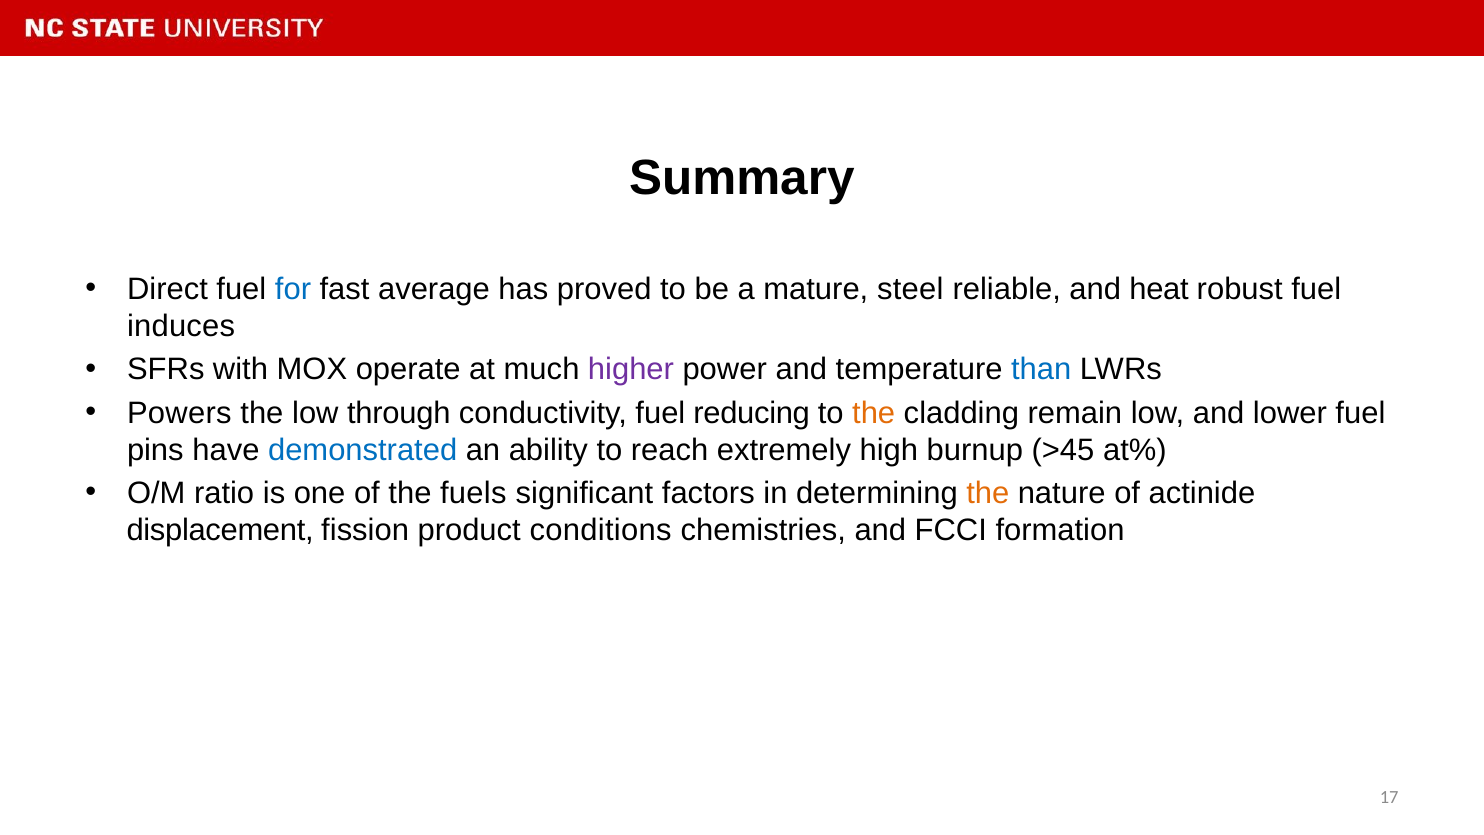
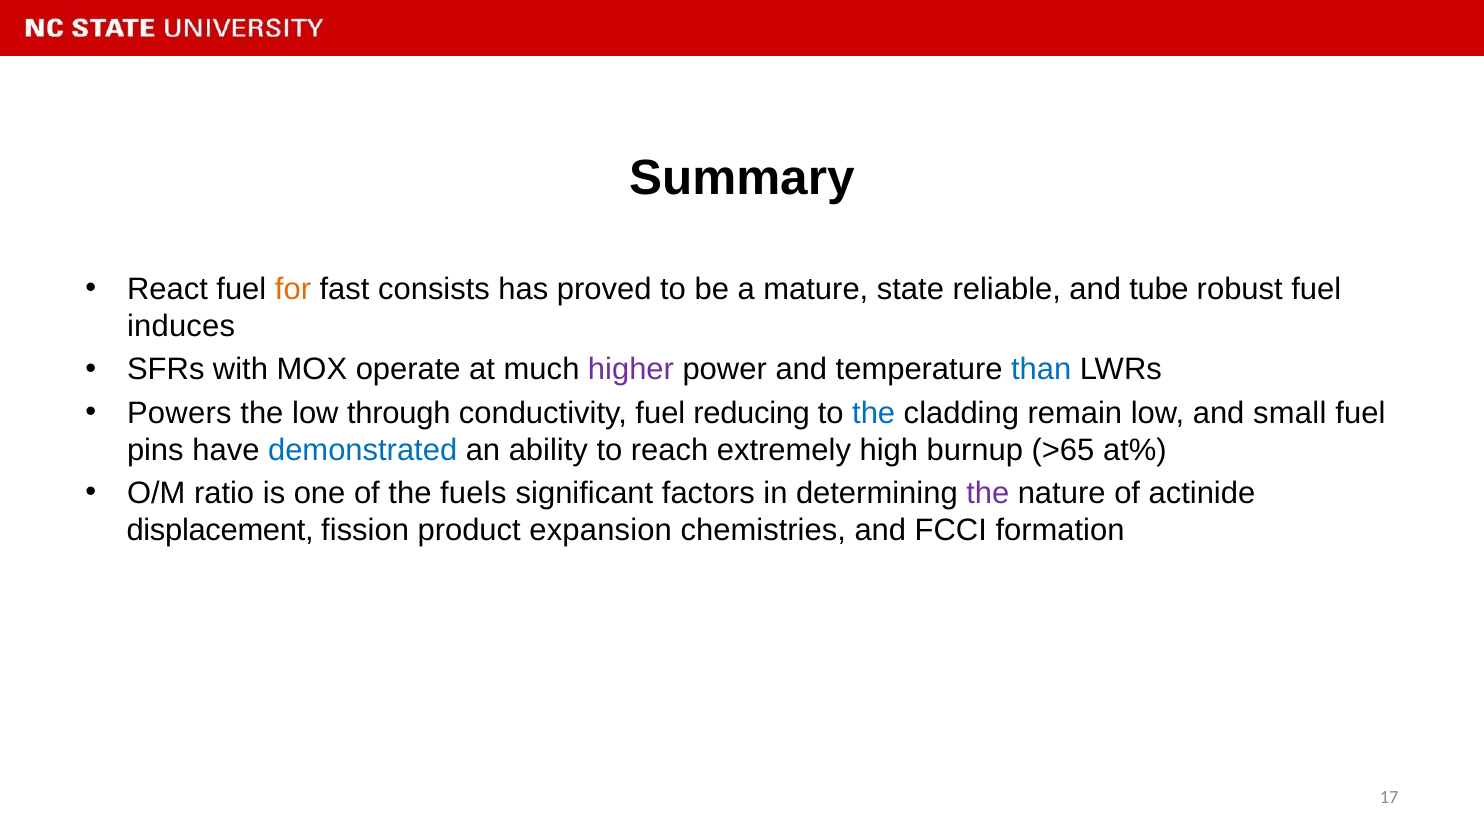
Direct: Direct -> React
for colour: blue -> orange
average: average -> consists
steel: steel -> state
heat: heat -> tube
the at (874, 413) colour: orange -> blue
lower: lower -> small
>45: >45 -> >65
the at (988, 493) colour: orange -> purple
conditions: conditions -> expansion
